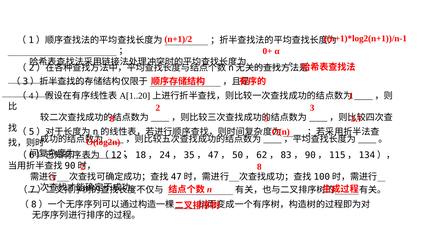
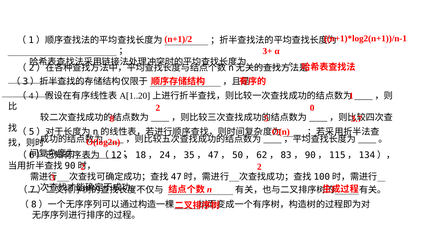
0+: 0+ -> 3+
2 3: 3 -> 0
8 at (259, 166): 8 -> 2
